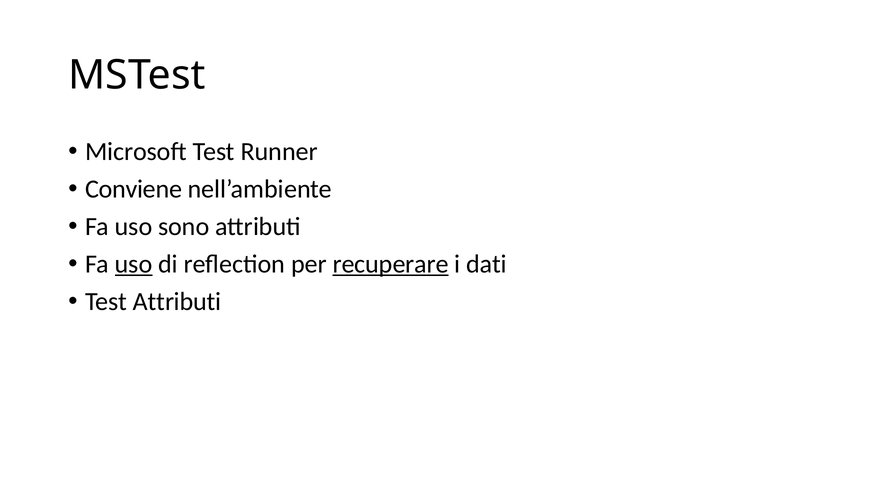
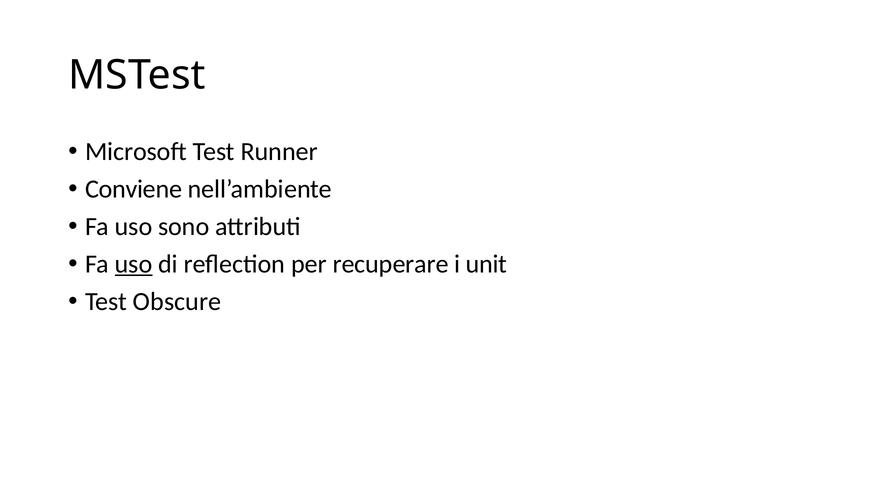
recuperare underline: present -> none
dati: dati -> unit
Test Attributi: Attributi -> Obscure
